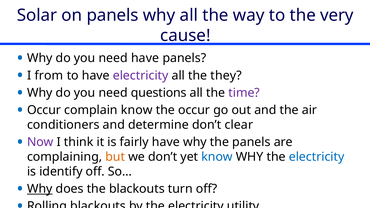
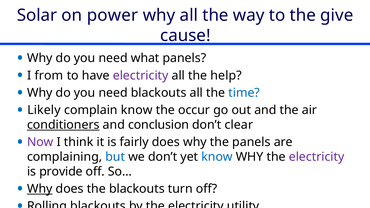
on panels: panels -> power
very: very -> give
need have: have -> what
they: they -> help
need questions: questions -> blackouts
time colour: purple -> blue
Occur at (44, 110): Occur -> Likely
conditioners underline: none -> present
determine: determine -> conclusion
fairly have: have -> does
but colour: orange -> blue
electricity at (317, 157) colour: blue -> purple
identify: identify -> provide
